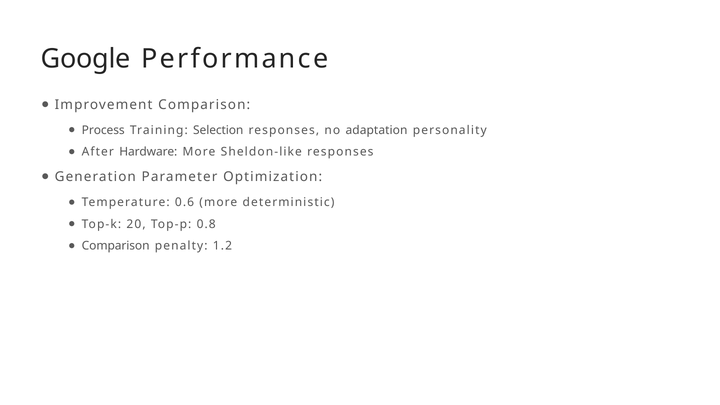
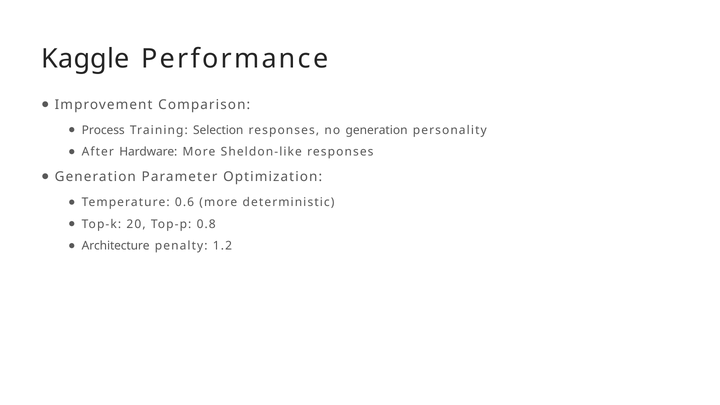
Google: Google -> Kaggle
no adaptation: adaptation -> generation
Comparison at (116, 246): Comparison -> Architecture
